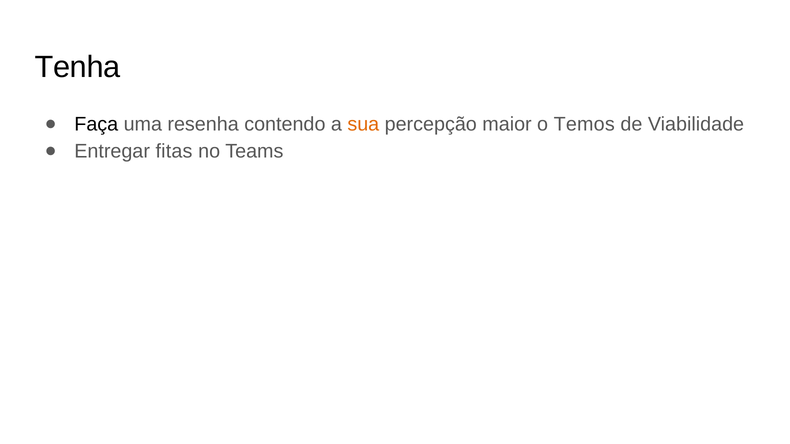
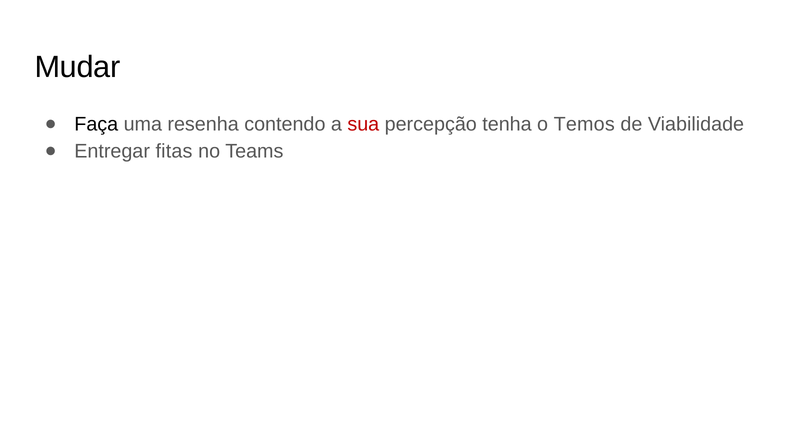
Tenha: Tenha -> Mudar
sua colour: orange -> red
maior: maior -> tenha
